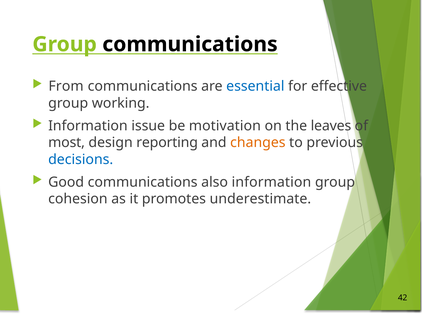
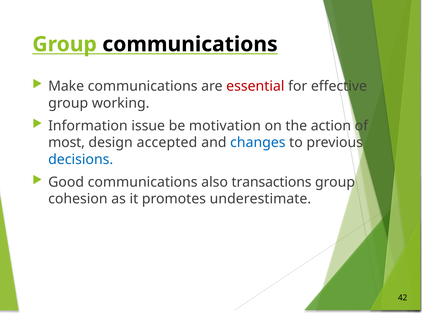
From: From -> Make
essential colour: blue -> red
leaves: leaves -> action
reporting: reporting -> accepted
changes colour: orange -> blue
also information: information -> transactions
